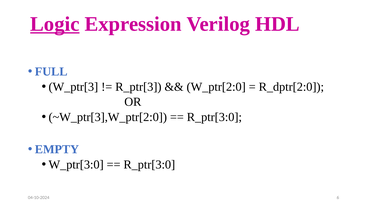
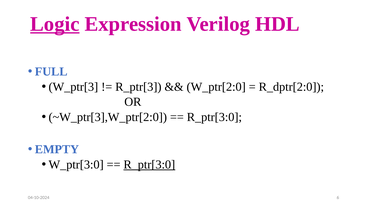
R_ptr[3:0 at (149, 164) underline: none -> present
